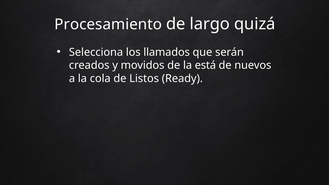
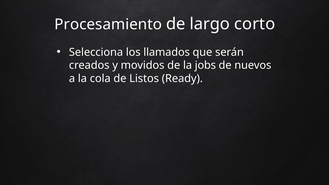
quizá: quizá -> corto
está: está -> jobs
